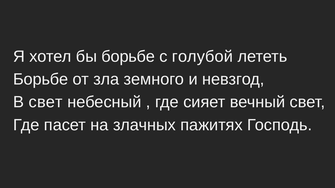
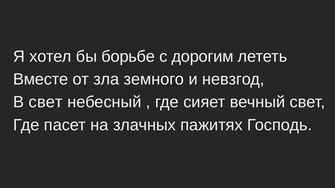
голубой: голубой -> дорогим
Борьбе at (41, 79): Борьбе -> Вместе
